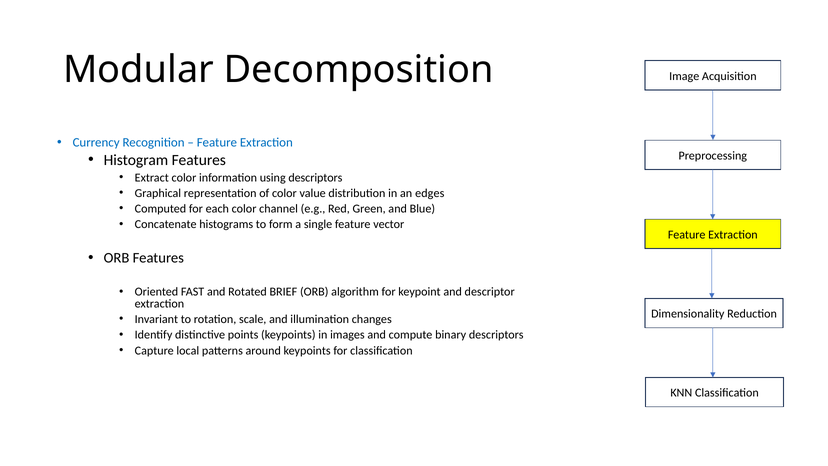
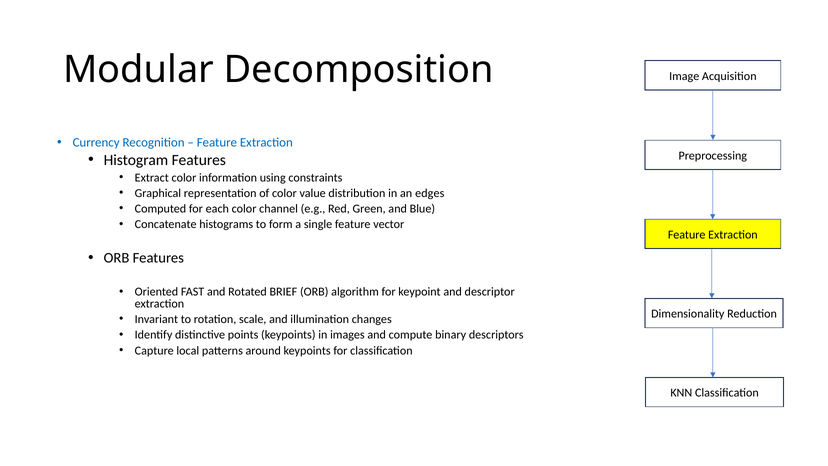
using descriptors: descriptors -> constraints
